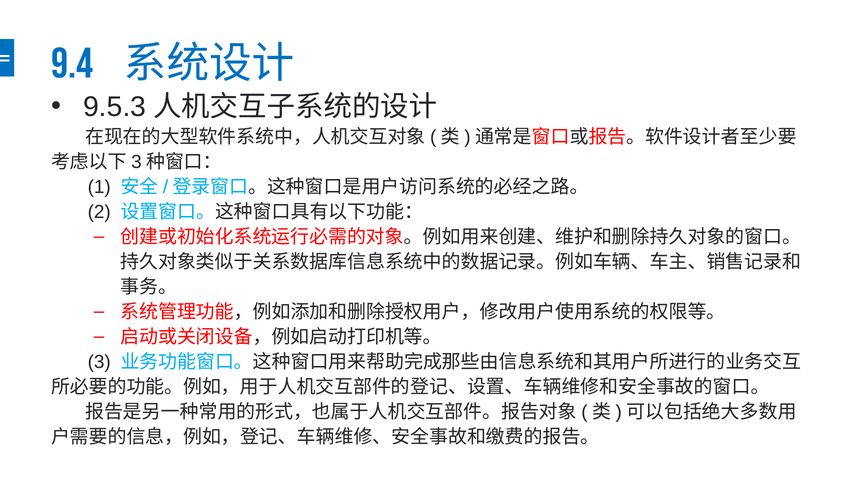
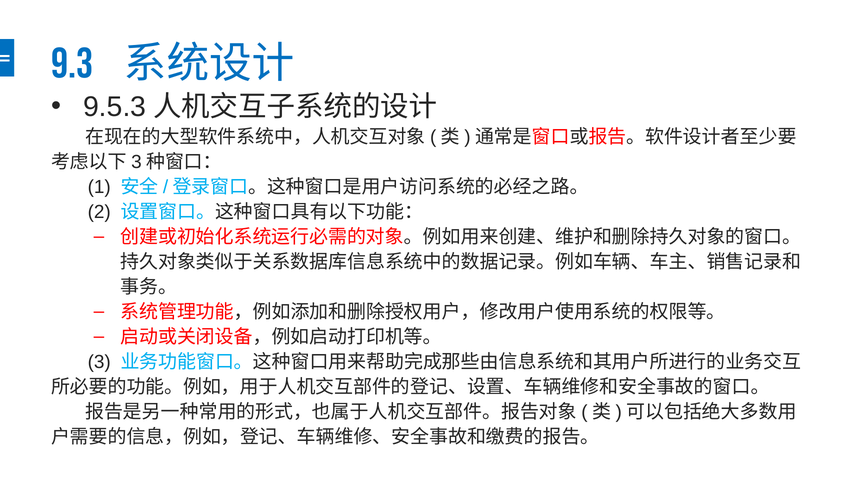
9.4: 9.4 -> 9.3
